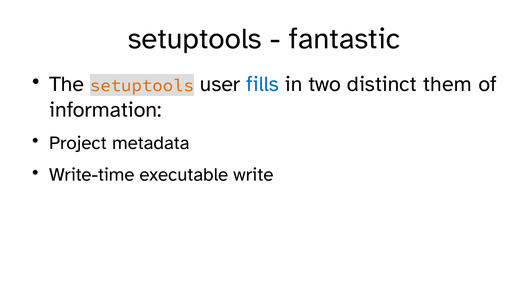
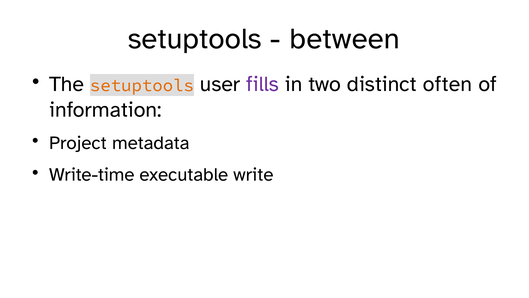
fantastic: fantastic -> between
fills colour: blue -> purple
them: them -> often
